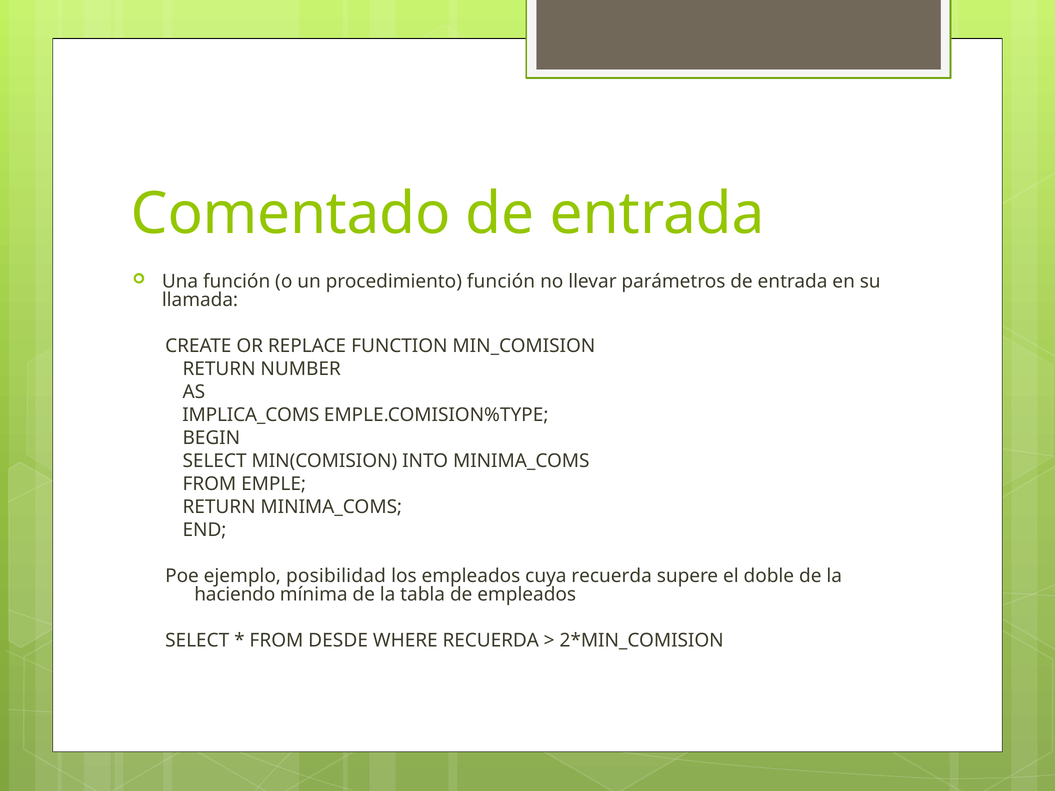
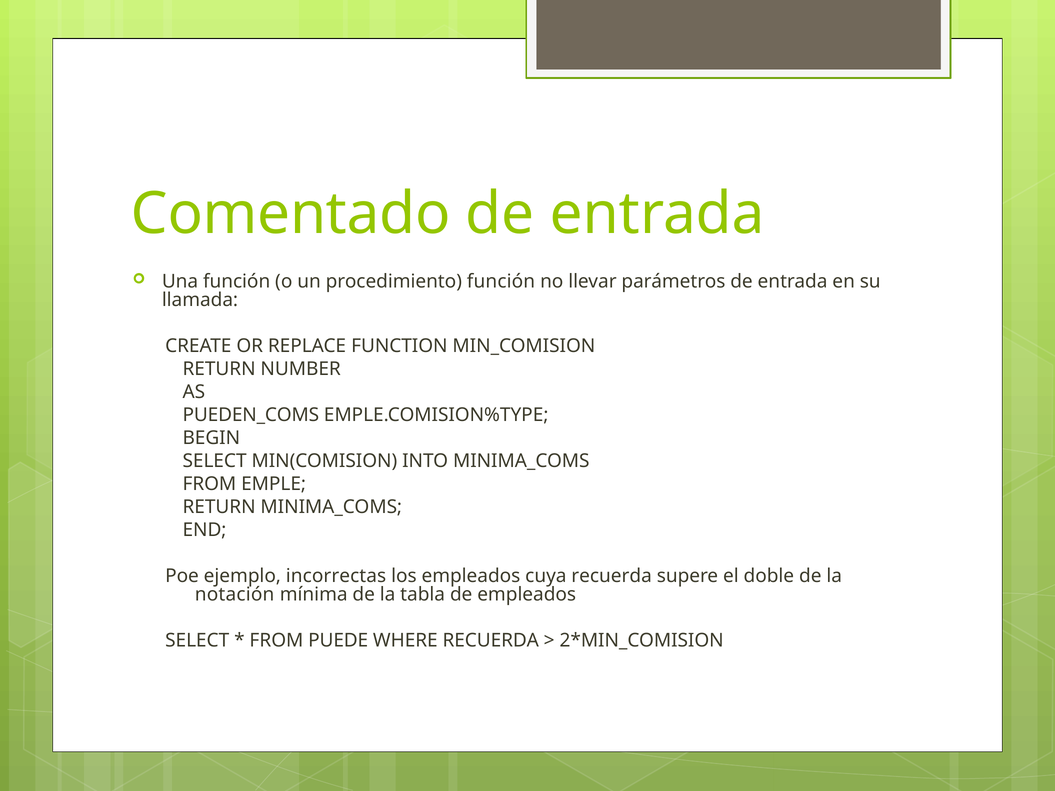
IMPLICA_COMS: IMPLICA_COMS -> PUEDEN_COMS
posibilidad: posibilidad -> incorrectas
haciendo: haciendo -> notación
DESDE: DESDE -> PUEDE
